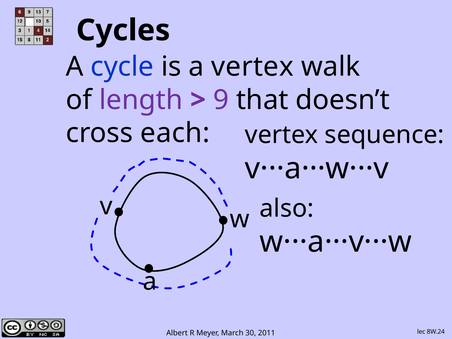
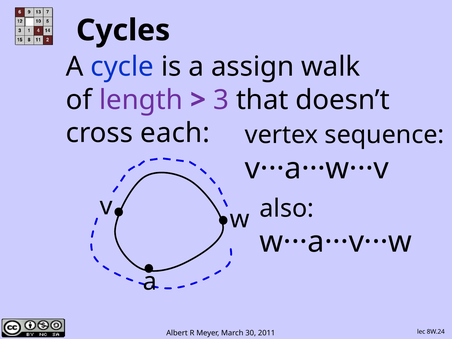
a vertex: vertex -> assign
9: 9 -> 3
